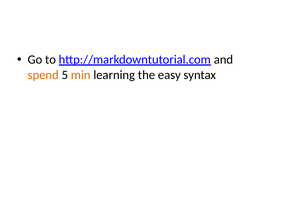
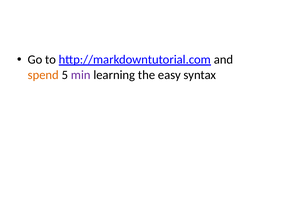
min colour: orange -> purple
